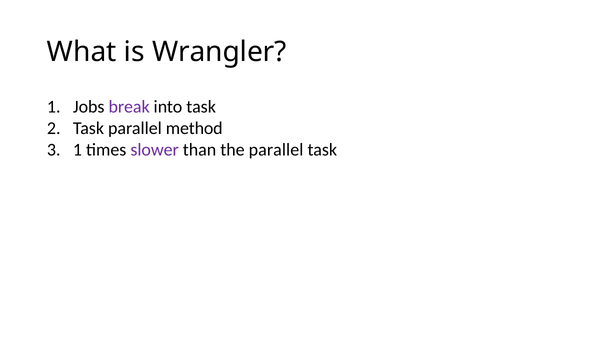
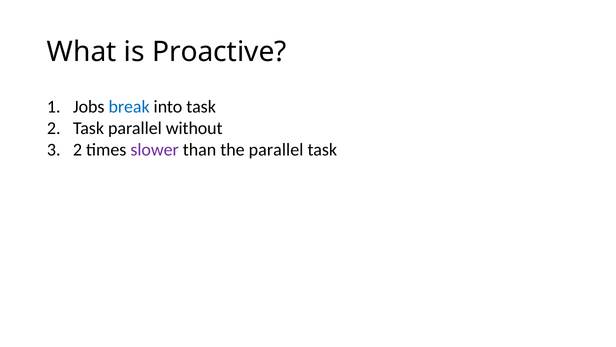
Wrangler: Wrangler -> Proactive
break colour: purple -> blue
method: method -> without
1 at (78, 150): 1 -> 2
